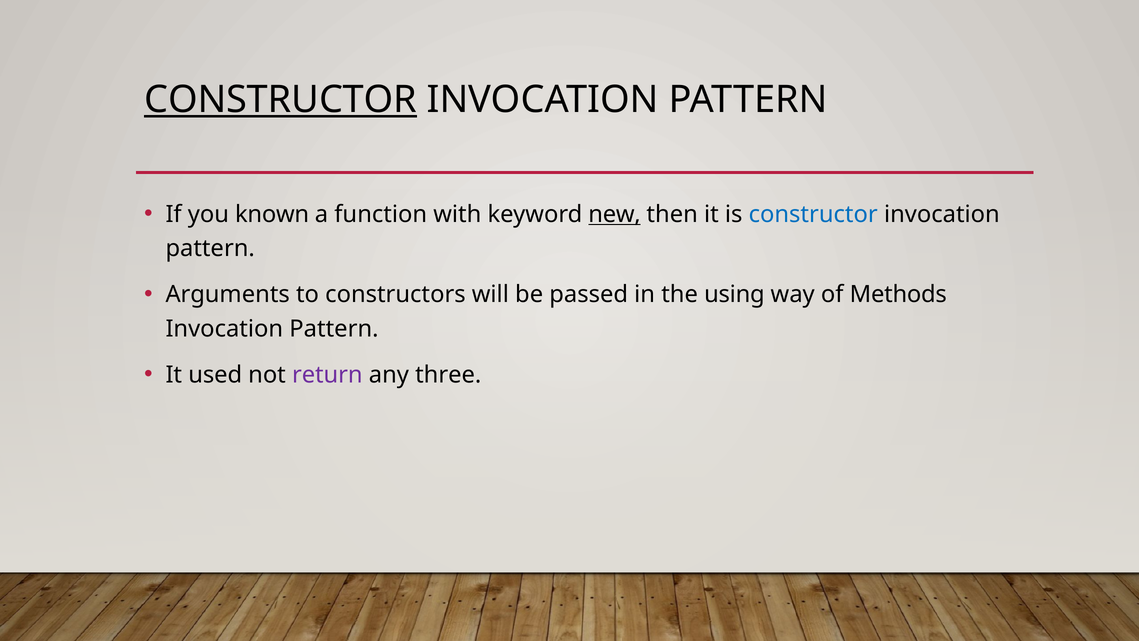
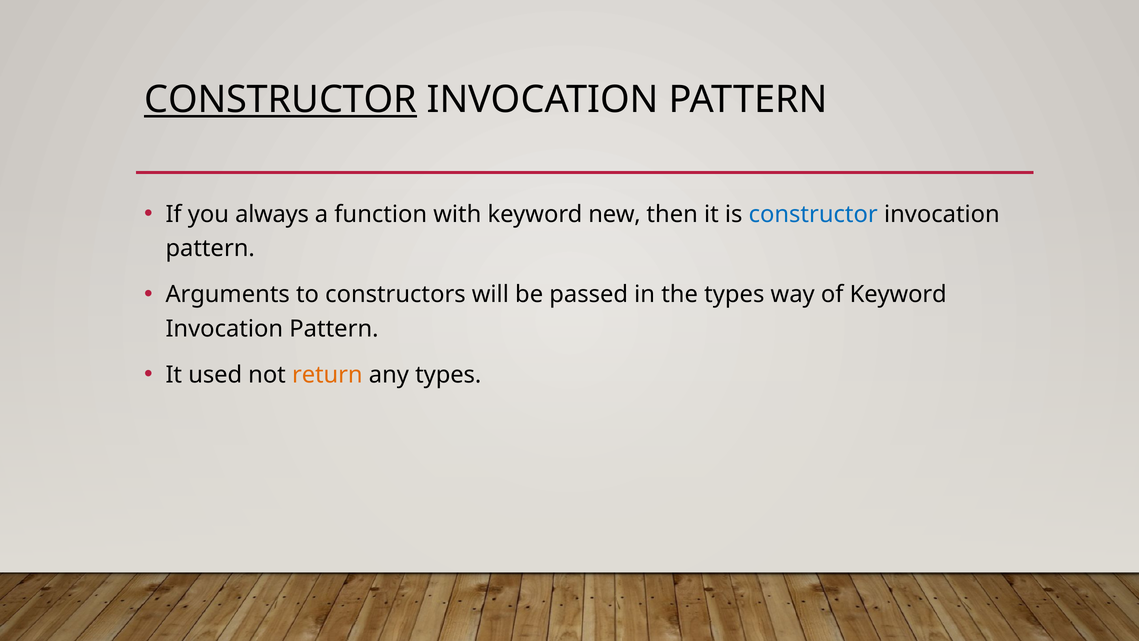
known: known -> always
new underline: present -> none
the using: using -> types
of Methods: Methods -> Keyword
return colour: purple -> orange
any three: three -> types
